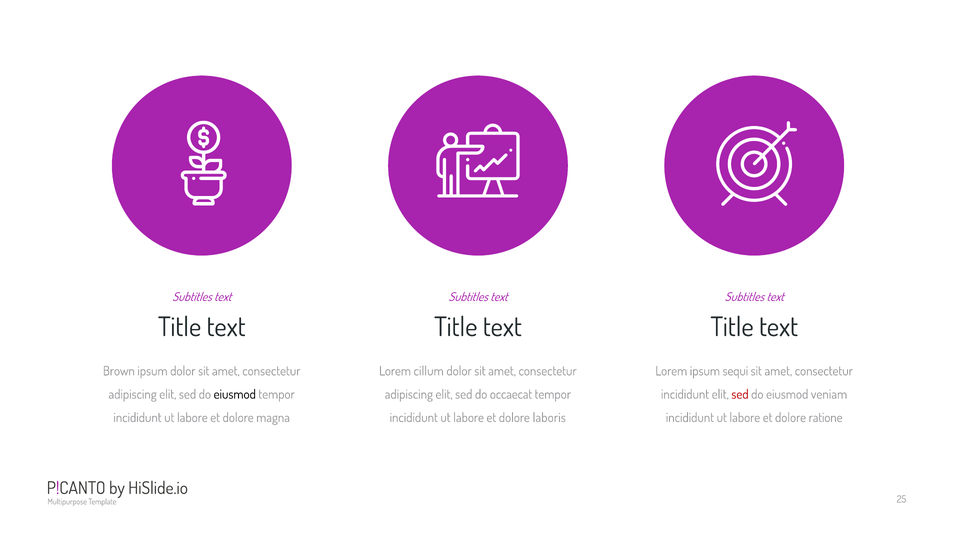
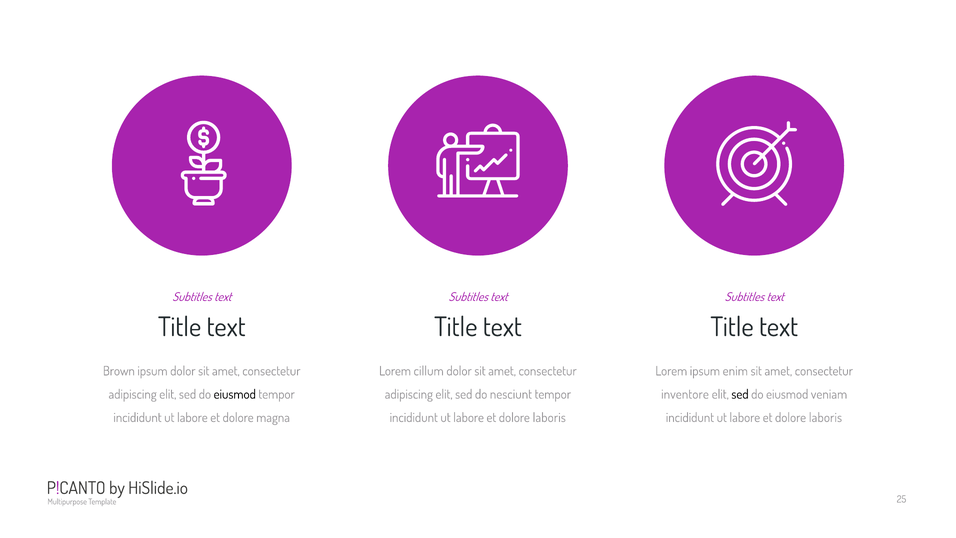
sequi: sequi -> enim
occaecat: occaecat -> nesciunt
incididunt at (685, 394): incididunt -> inventore
sed at (740, 394) colour: red -> black
ratione at (826, 418): ratione -> laboris
